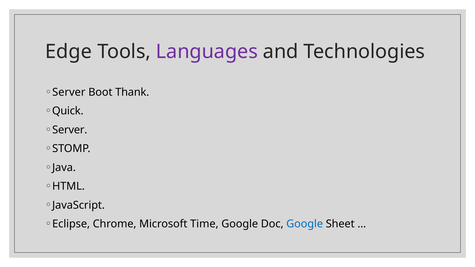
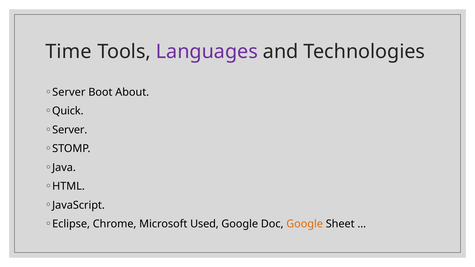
Edge: Edge -> Time
Thank: Thank -> About
Time: Time -> Used
Google at (305, 224) colour: blue -> orange
